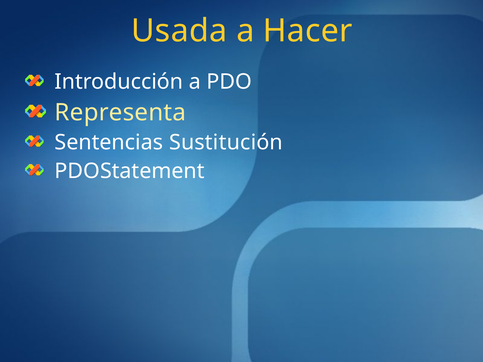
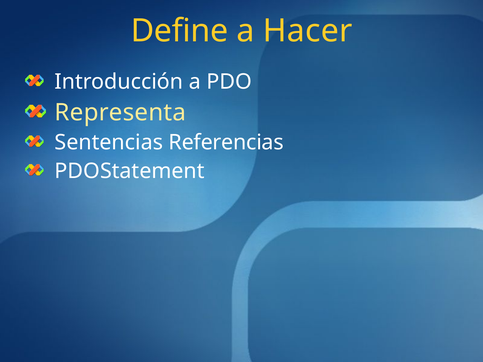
Usada: Usada -> Define
Sustitución: Sustitución -> Referencias
